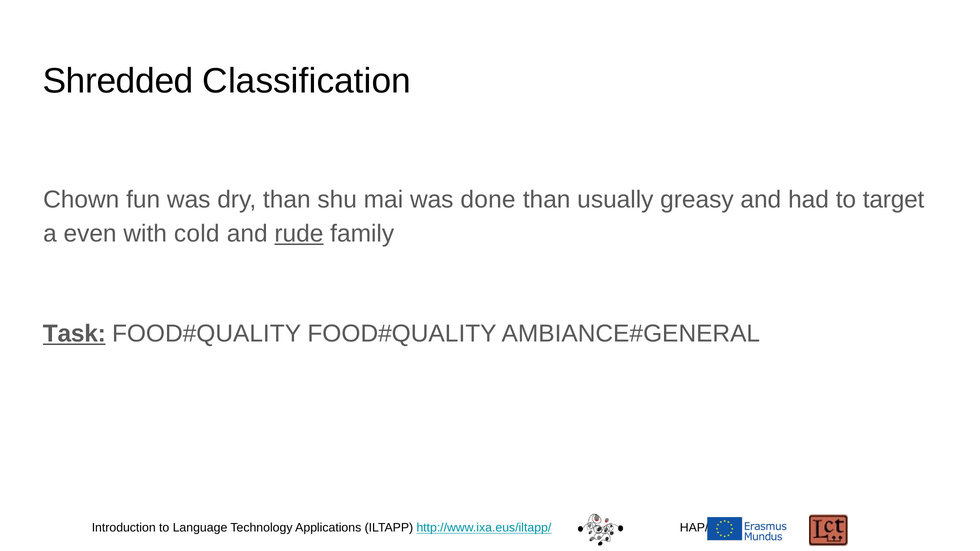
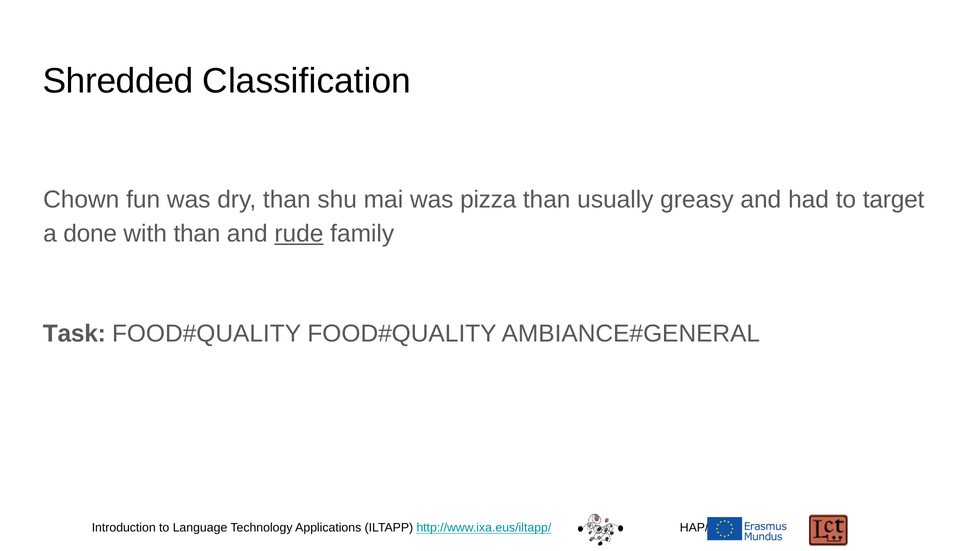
done: done -> pizza
even: even -> done
with cold: cold -> than
Task underline: present -> none
